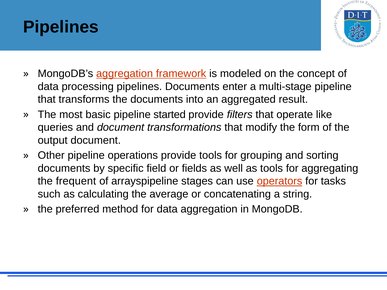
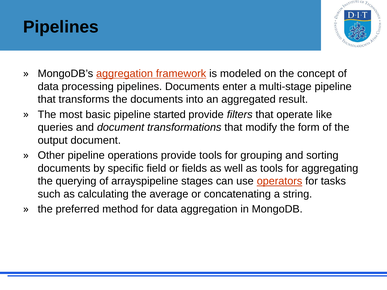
frequent: frequent -> querying
